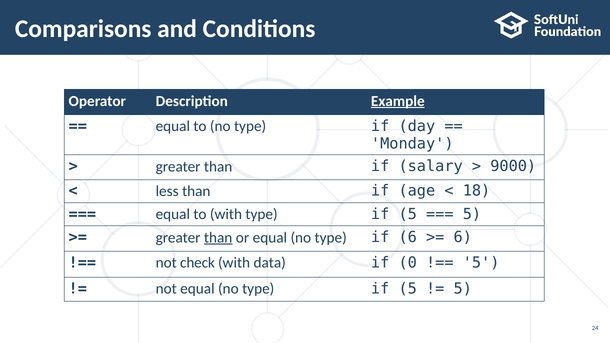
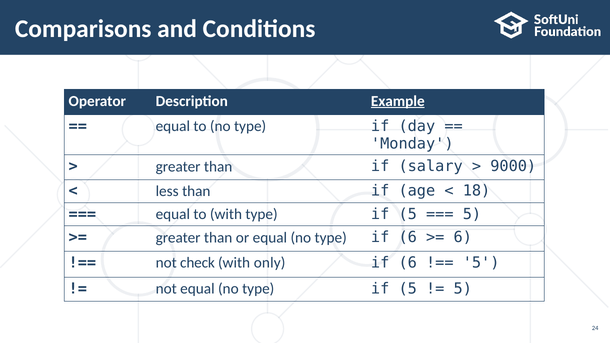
than at (218, 238) underline: present -> none
data: data -> only
0 at (408, 263): 0 -> 6
